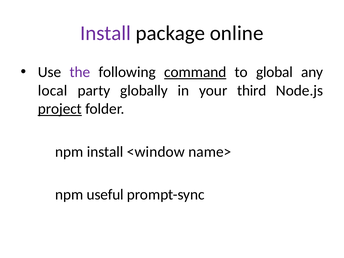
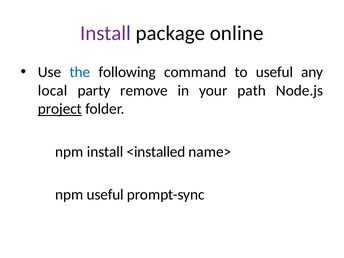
the colour: purple -> blue
command underline: present -> none
to global: global -> useful
globally: globally -> remove
third: third -> path
<window: <window -> <installed
